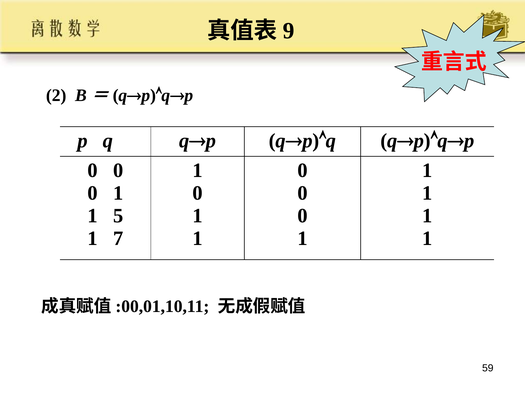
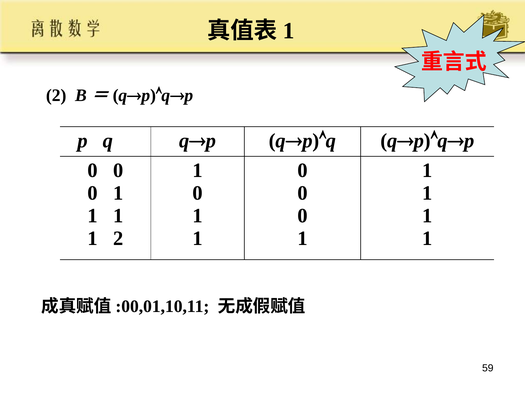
9 at (289, 31): 9 -> 1
5 at (118, 216): 5 -> 1
1 7: 7 -> 2
